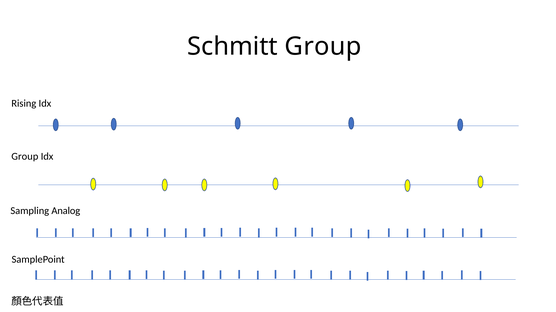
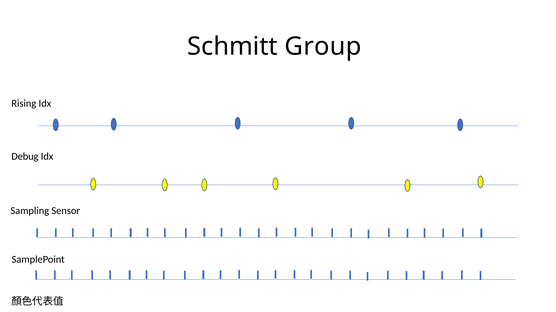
Group at (25, 157): Group -> Debug
Analog: Analog -> Sensor
